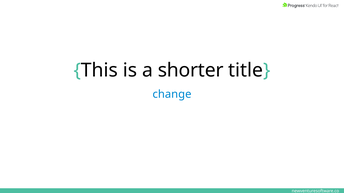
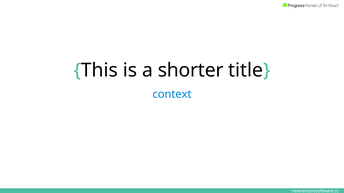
change: change -> context
